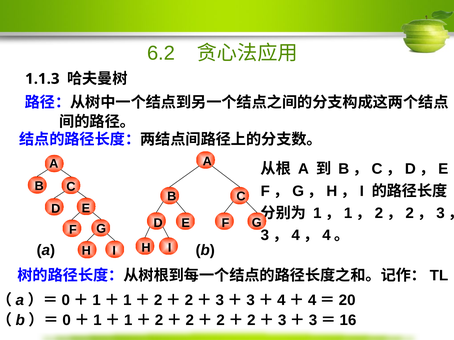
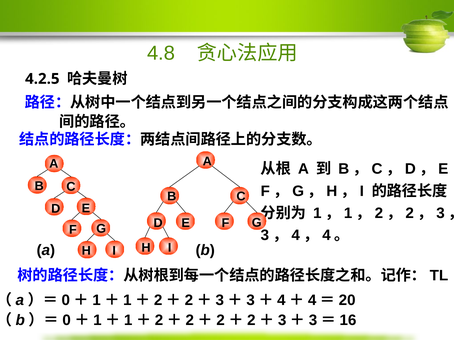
6.2: 6.2 -> 4.8
1.1.3: 1.1.3 -> 4.2.5
